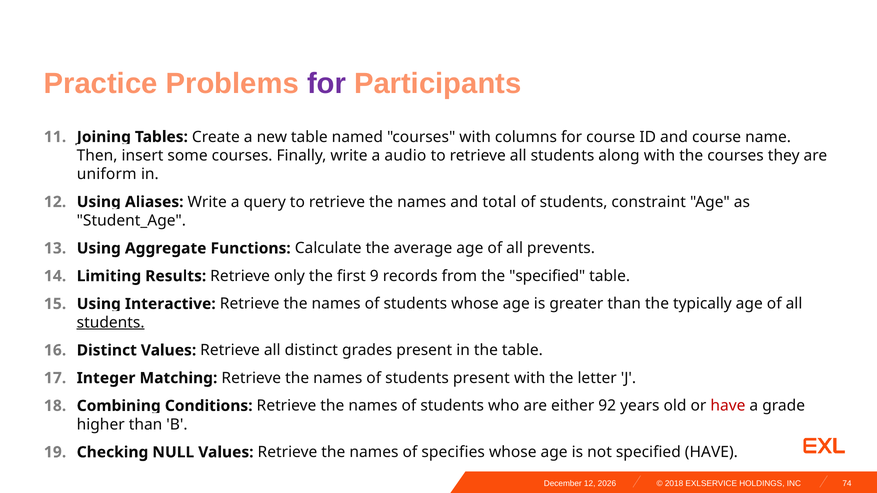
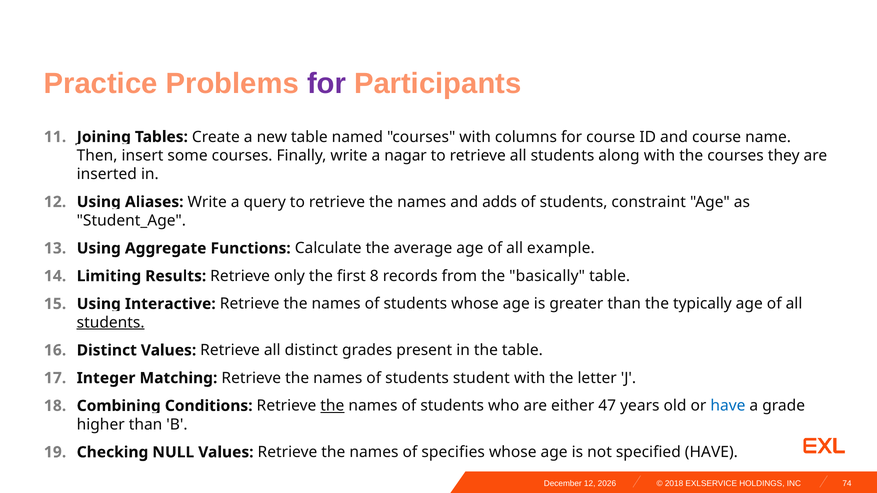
audio: audio -> nagar
uniform: uniform -> inserted
total: total -> adds
prevents: prevents -> example
9: 9 -> 8
the specified: specified -> basically
students present: present -> student
the at (332, 406) underline: none -> present
92: 92 -> 47
have at (728, 406) colour: red -> blue
